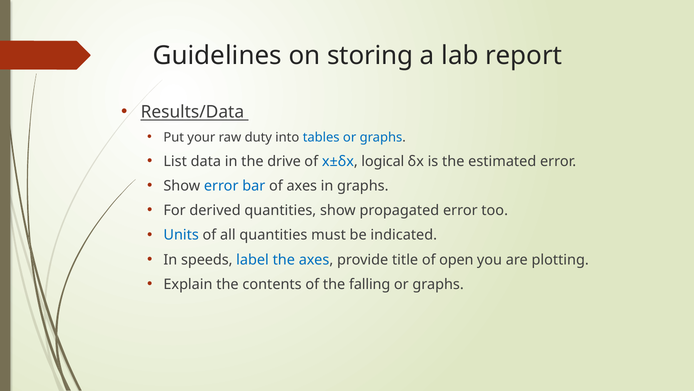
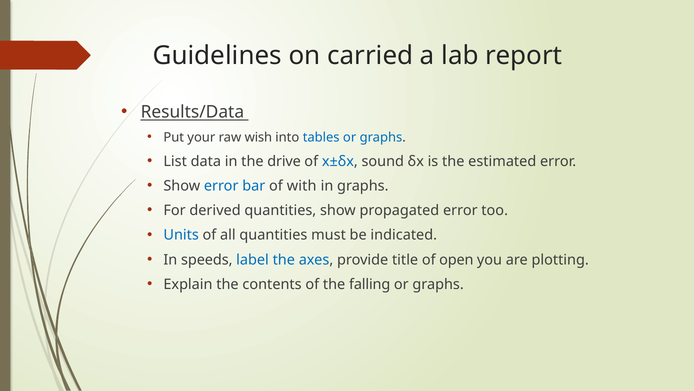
storing: storing -> carried
duty: duty -> wish
logical: logical -> sound
of axes: axes -> with
